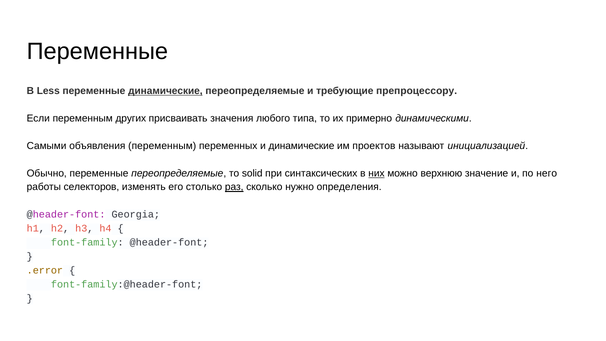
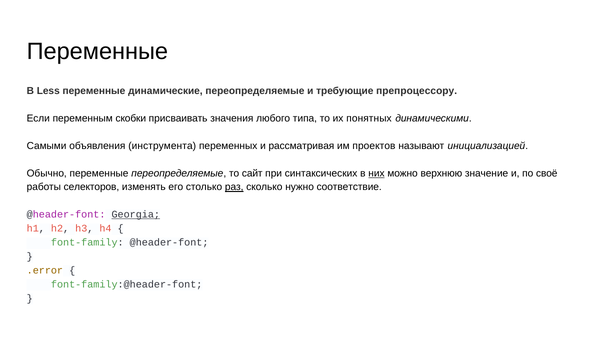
динамические at (165, 91) underline: present -> none
других: других -> скобки
примерно: примерно -> понятных
объявления переменным: переменным -> инструмента
и динамические: динамические -> рассматривая
solid: solid -> сайт
него: него -> своё
определения: определения -> соответствие
Georgia underline: none -> present
